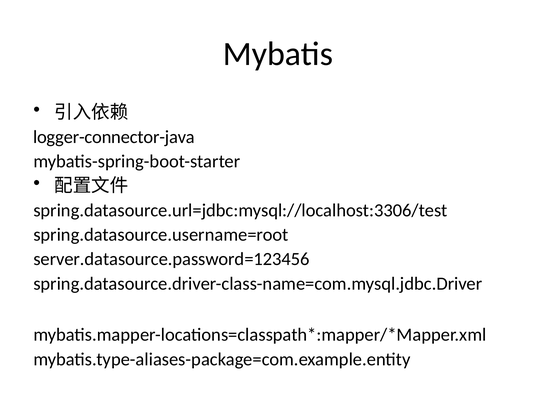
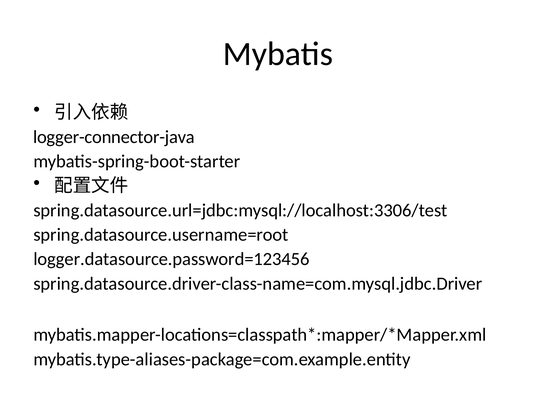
server.datasource.password=123456: server.datasource.password=123456 -> logger.datasource.password=123456
